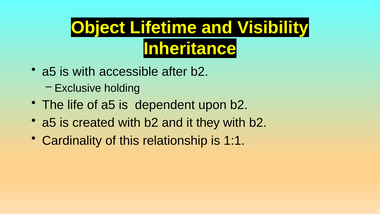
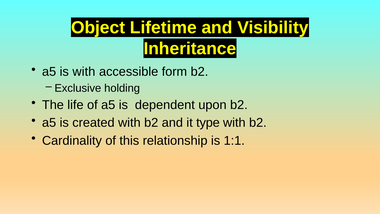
after: after -> form
they: they -> type
